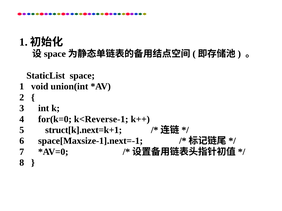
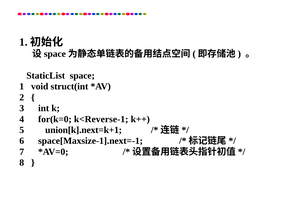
union(int: union(int -> struct(int
struct[k].next=k+1: struct[k].next=k+1 -> union[k].next=k+1
